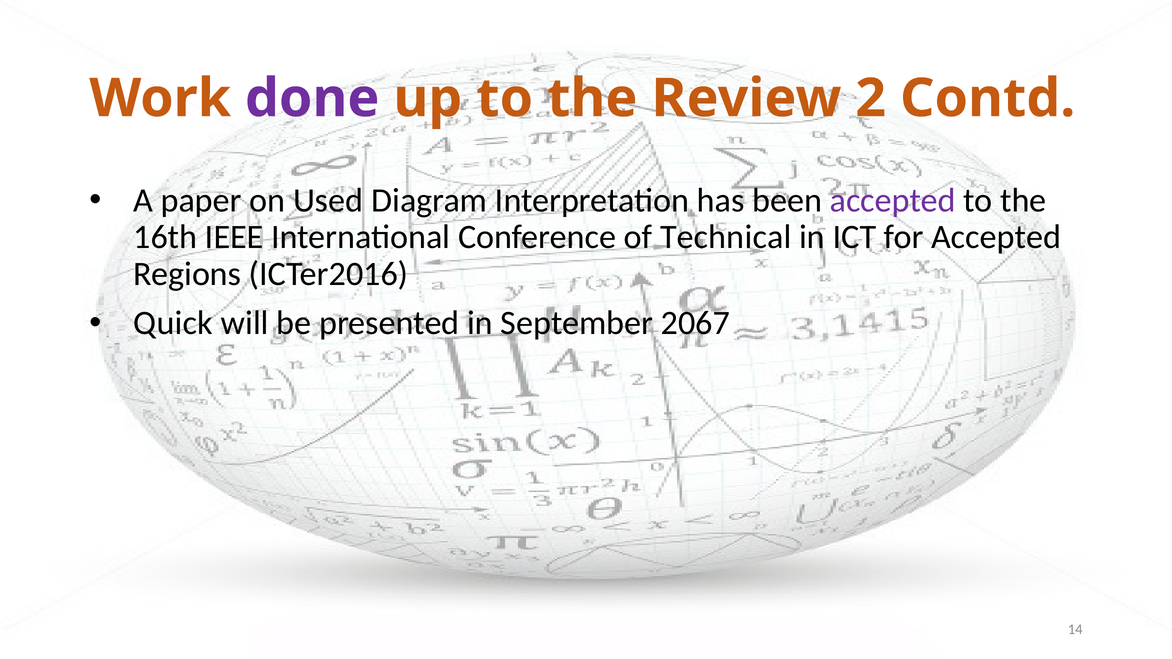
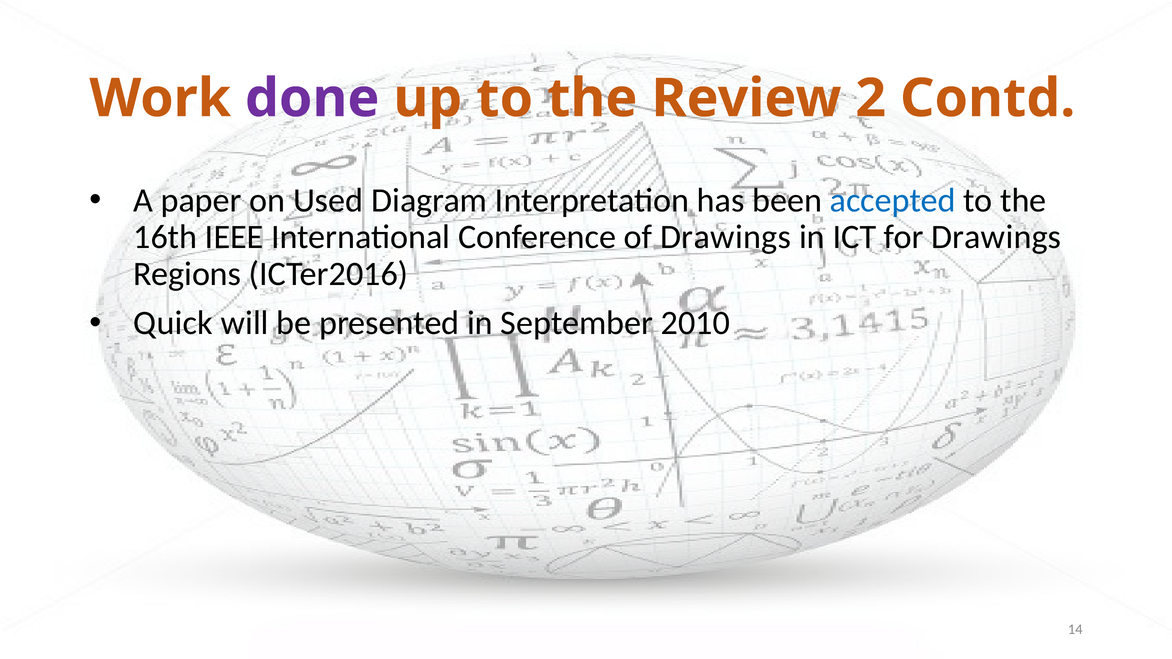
accepted at (893, 200) colour: purple -> blue
of Technical: Technical -> Drawings
for Accepted: Accepted -> Drawings
2067: 2067 -> 2010
